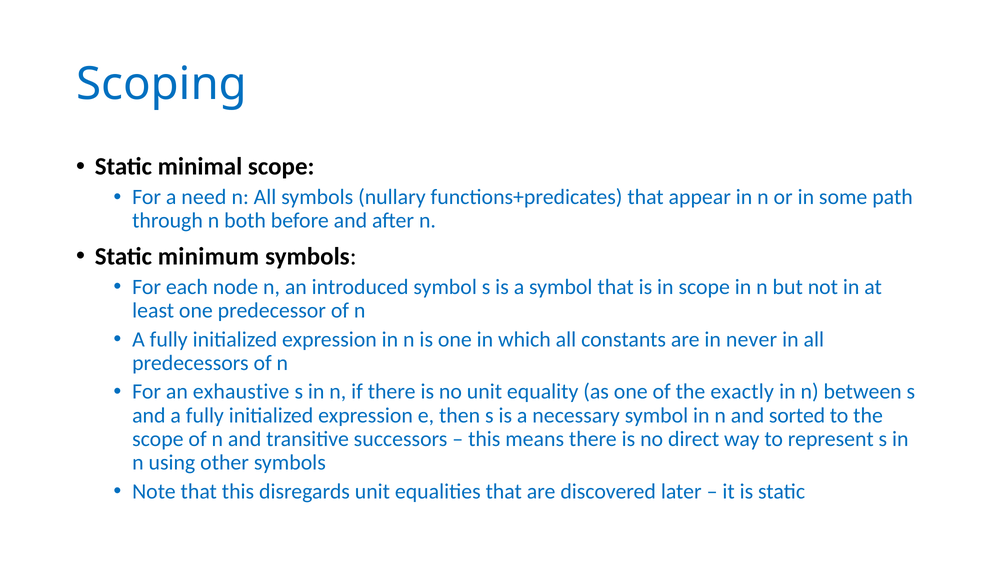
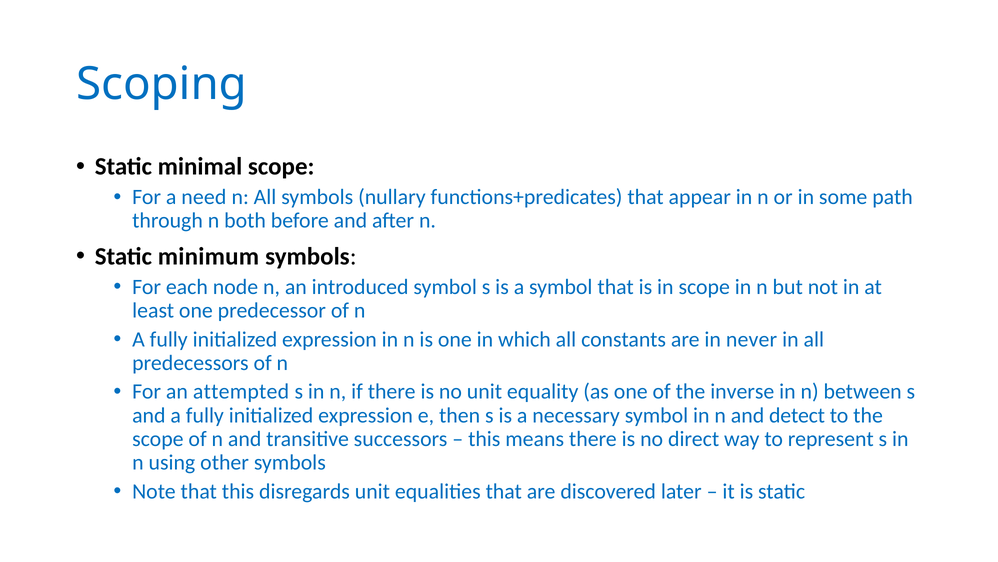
exhaustive: exhaustive -> attempted
exactly: exactly -> inverse
sorted: sorted -> detect
